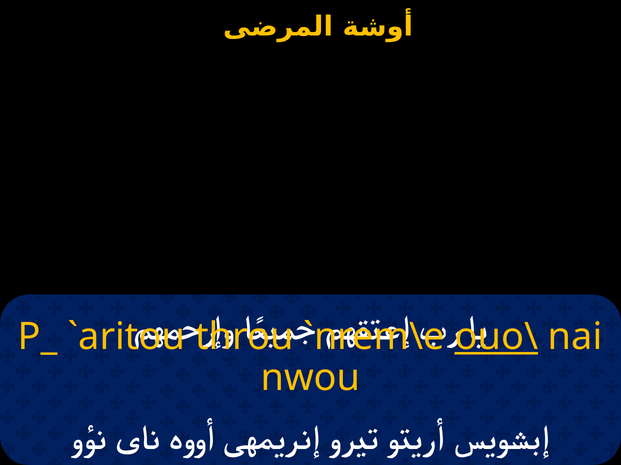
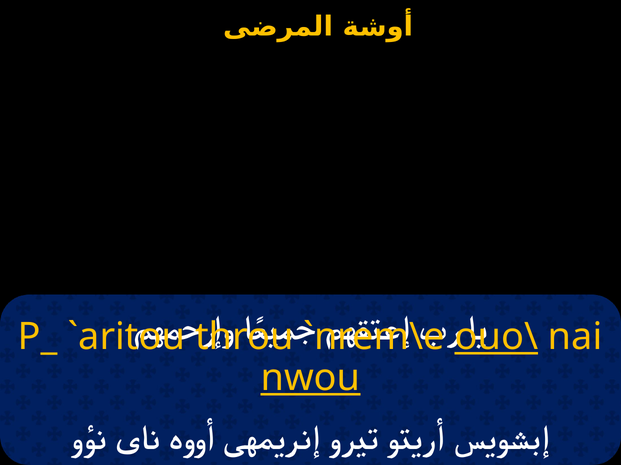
nwou underline: none -> present
